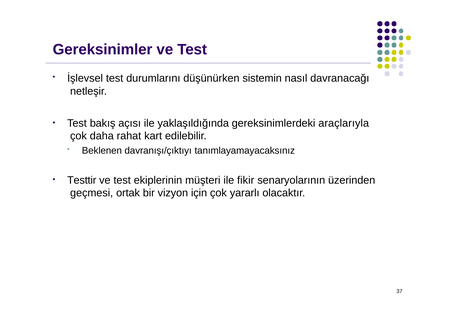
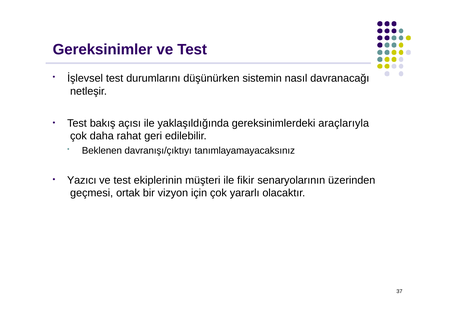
kart: kart -> geri
Testtir: Testtir -> Yazıcı
